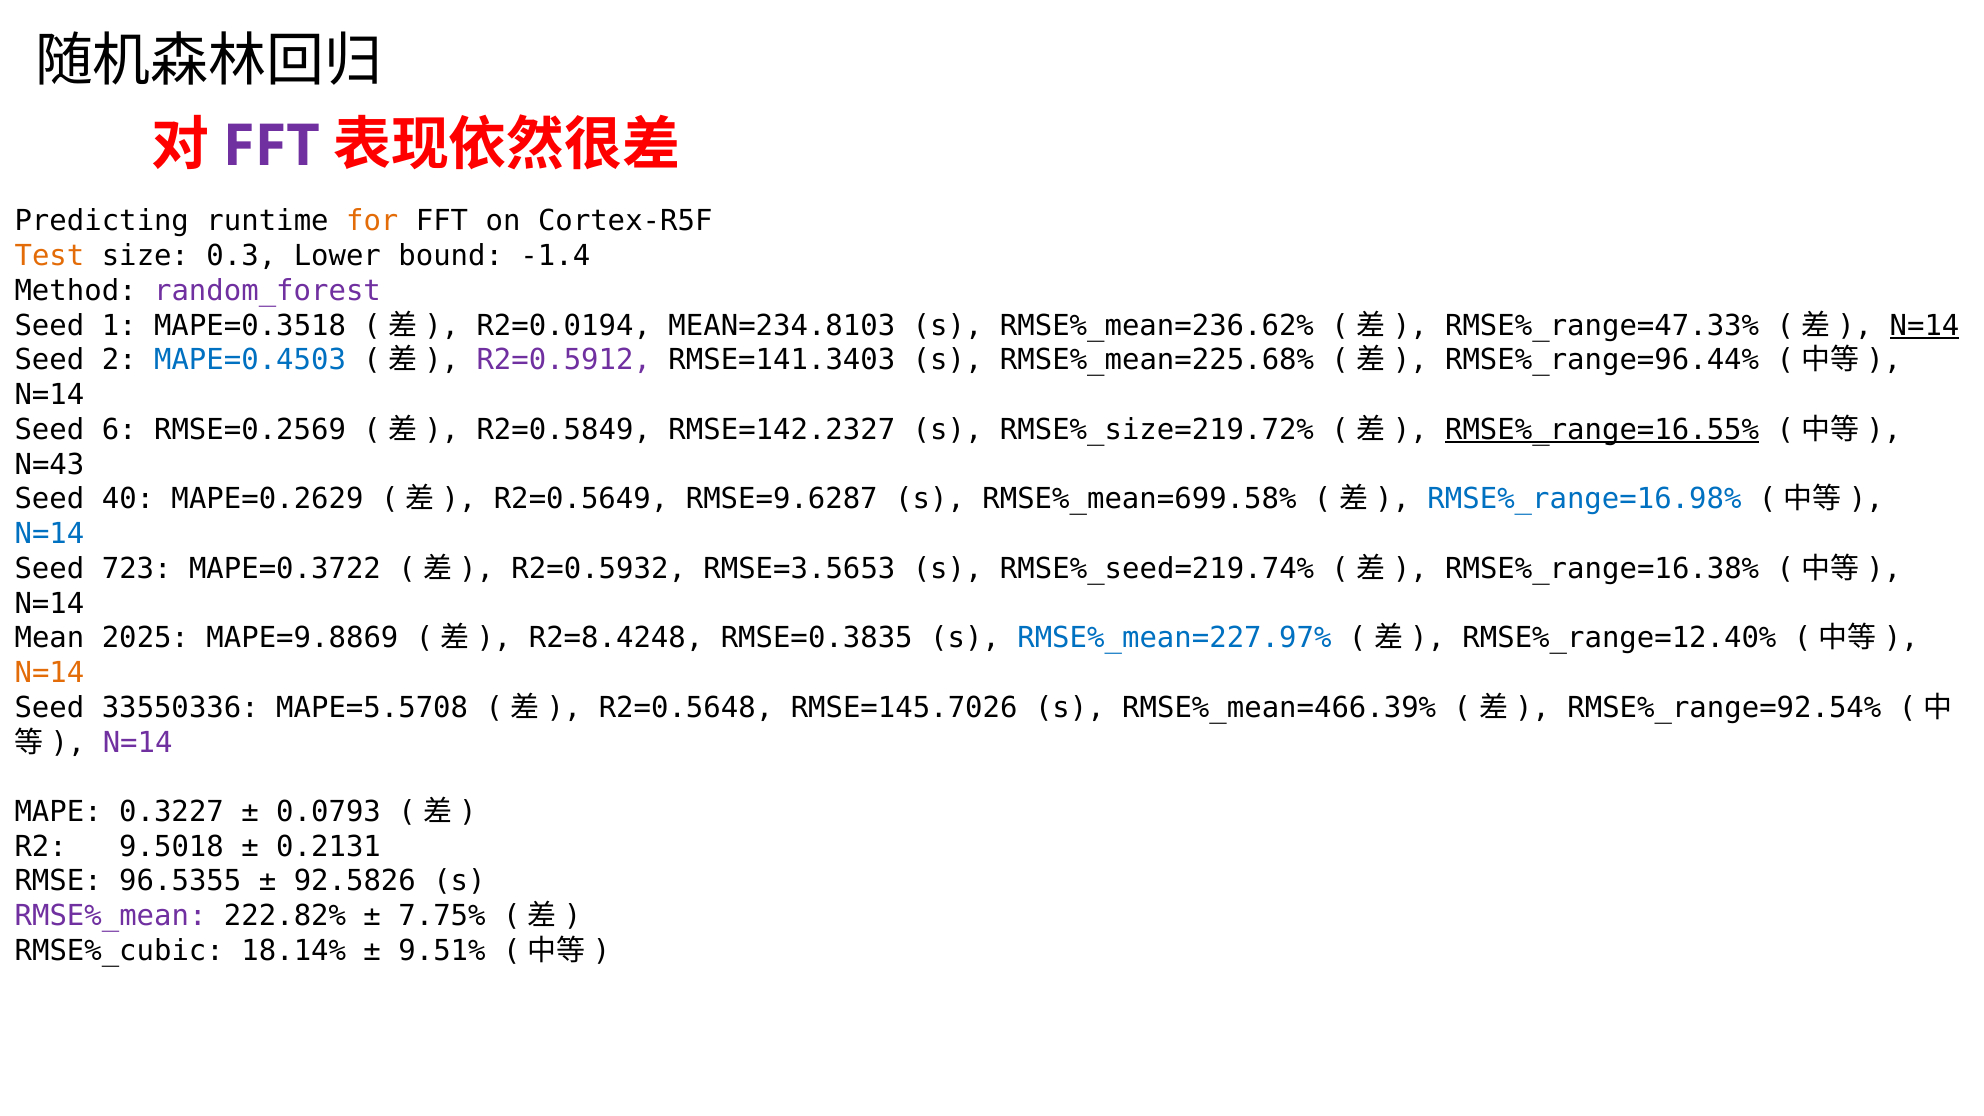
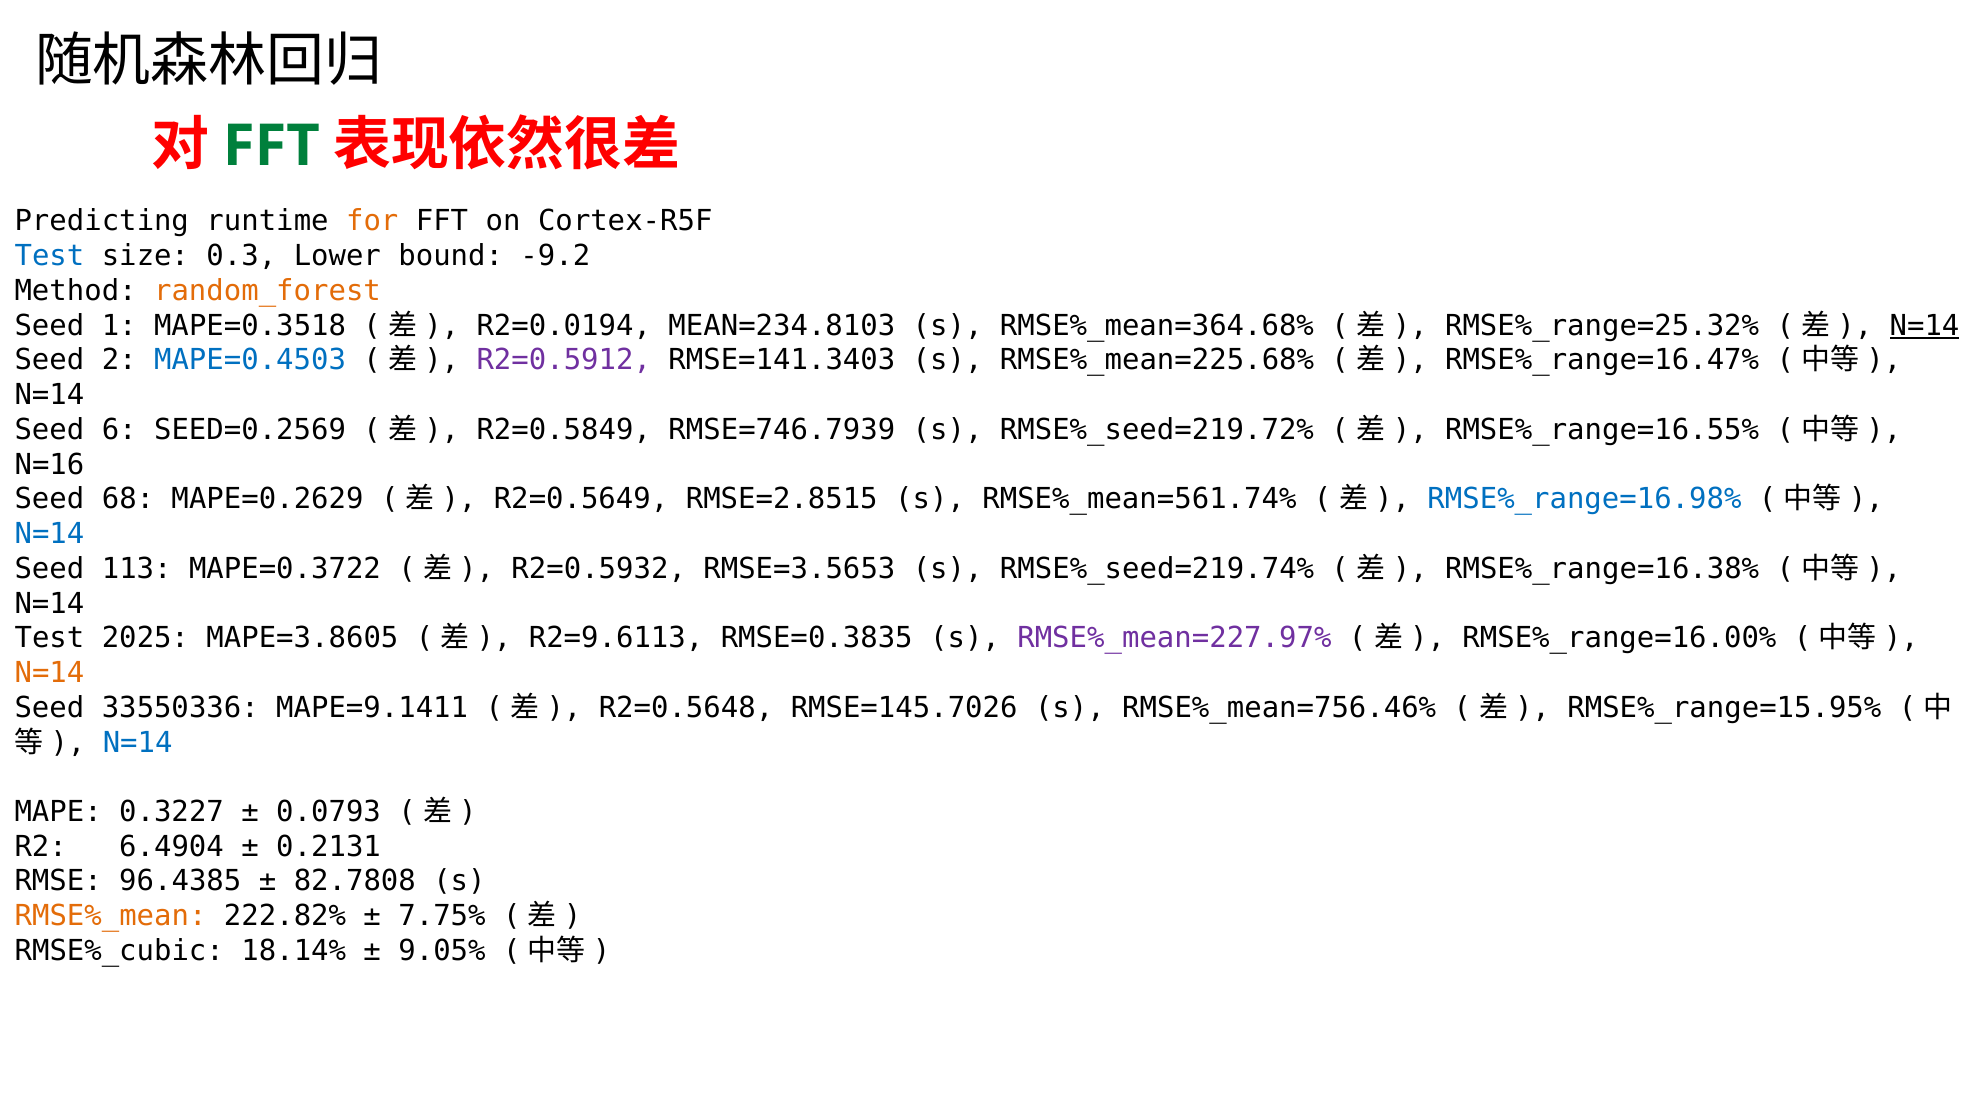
FFT at (271, 146) colour: purple -> green
Test at (49, 256) colour: orange -> blue
-1.4: -1.4 -> -9.2
random_forest colour: purple -> orange
RMSE%_mean=236.62%: RMSE%_mean=236.62% -> RMSE%_mean=364.68%
RMSE%_range=47.33%: RMSE%_range=47.33% -> RMSE%_range=25.32%
RMSE%_range=96.44%: RMSE%_range=96.44% -> RMSE%_range=16.47%
RMSE=0.2569: RMSE=0.2569 -> SEED=0.2569
RMSE=142.2327: RMSE=142.2327 -> RMSE=746.7939
RMSE%_size=219.72%: RMSE%_size=219.72% -> RMSE%_seed=219.72%
RMSE%_range=16.55% underline: present -> none
N=43: N=43 -> N=16
40: 40 -> 68
RMSE=9.6287: RMSE=9.6287 -> RMSE=2.8515
RMSE%_mean=699.58%: RMSE%_mean=699.58% -> RMSE%_mean=561.74%
723: 723 -> 113
Mean at (49, 638): Mean -> Test
MAPE=9.8869: MAPE=9.8869 -> MAPE=3.8605
R2=8.4248: R2=8.4248 -> R2=9.6113
RMSE%_mean=227.97% colour: blue -> purple
RMSE%_range=12.40%: RMSE%_range=12.40% -> RMSE%_range=16.00%
MAPE=5.5708: MAPE=5.5708 -> MAPE=9.1411
RMSE%_mean=466.39%: RMSE%_mean=466.39% -> RMSE%_mean=756.46%
RMSE%_range=92.54%: RMSE%_range=92.54% -> RMSE%_range=15.95%
N=14 at (138, 742) colour: purple -> blue
9.5018: 9.5018 -> 6.4904
96.5355: 96.5355 -> 96.4385
92.5826: 92.5826 -> 82.7808
RMSE%_mean colour: purple -> orange
9.51%: 9.51% -> 9.05%
